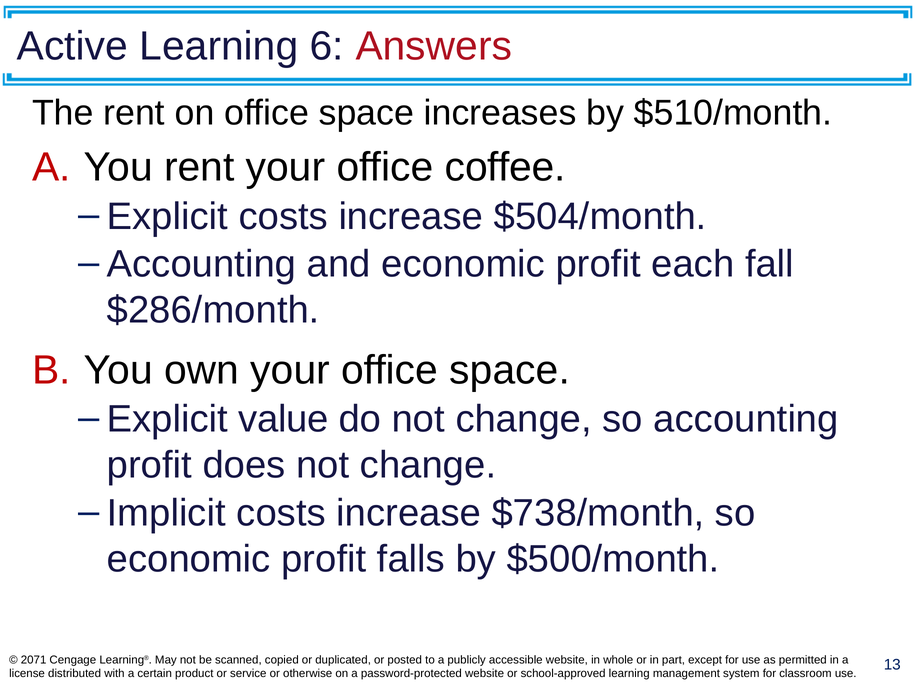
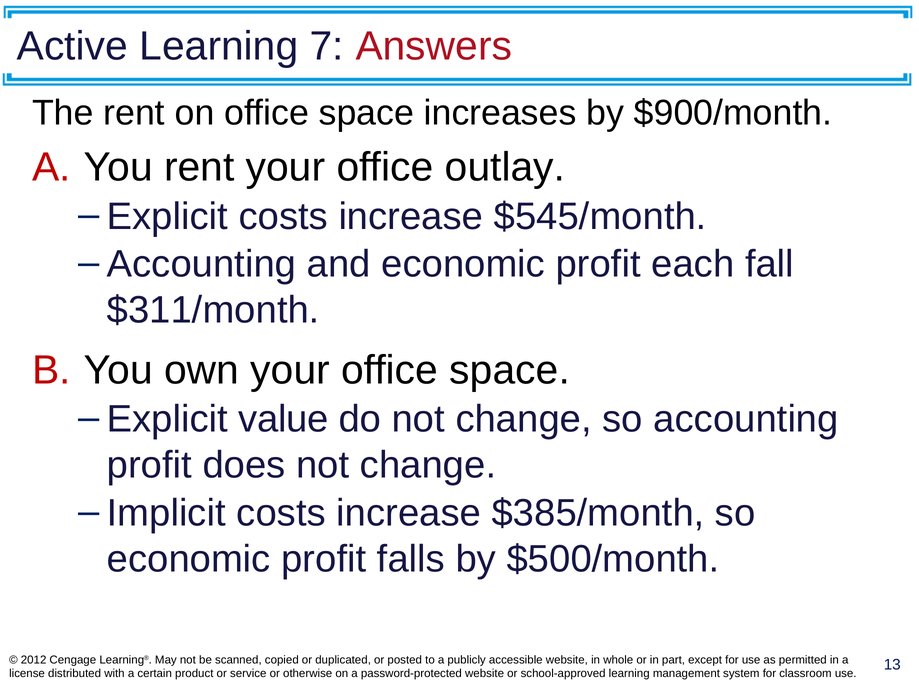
6: 6 -> 7
$510/month: $510/month -> $900/month
coffee: coffee -> outlay
$504/month: $504/month -> $545/month
$286/month: $286/month -> $311/month
$738/month: $738/month -> $385/month
2071: 2071 -> 2012
